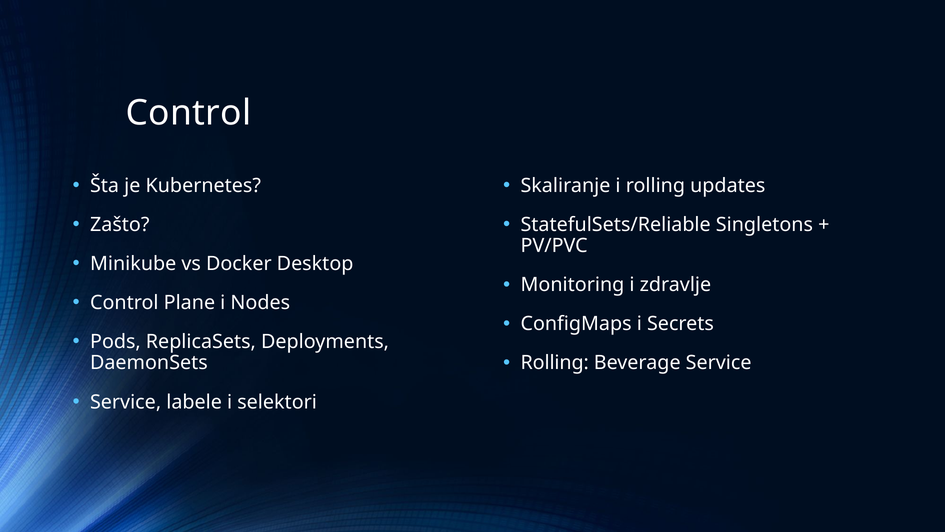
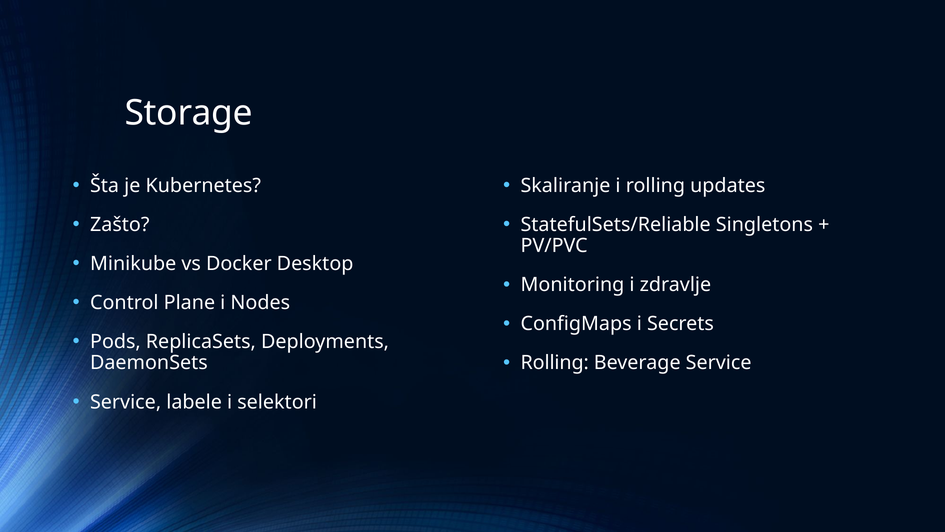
Control at (188, 113): Control -> Storage
